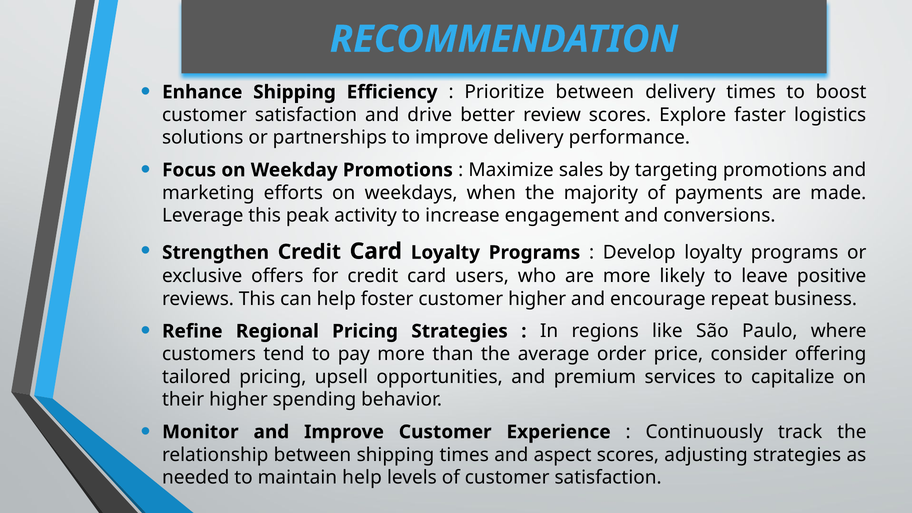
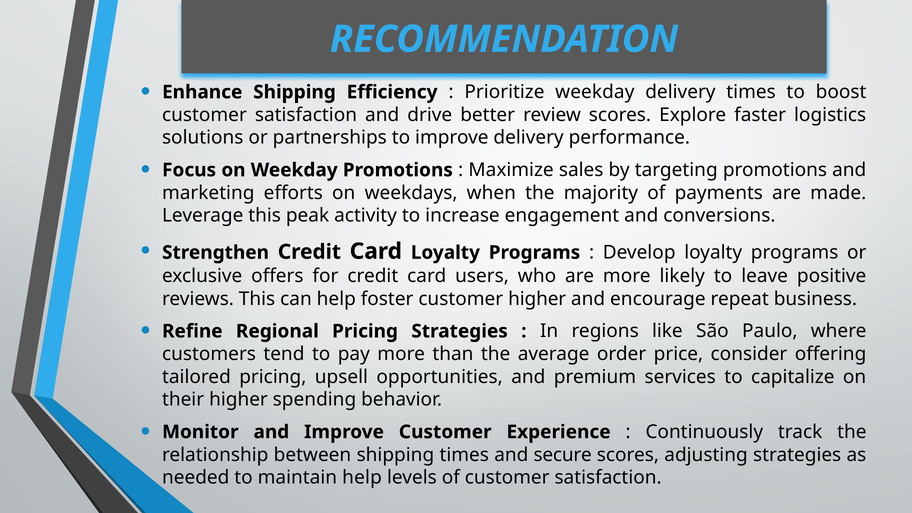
Prioritize between: between -> weekday
aspect: aspect -> secure
